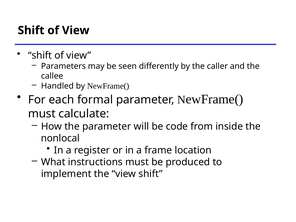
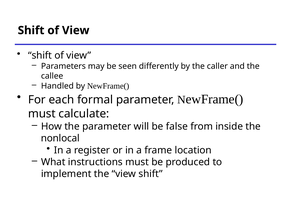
code: code -> false
